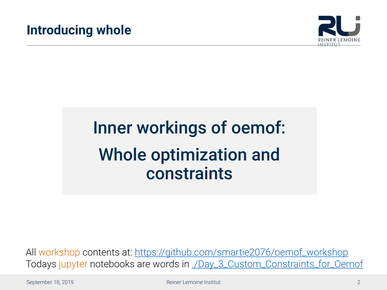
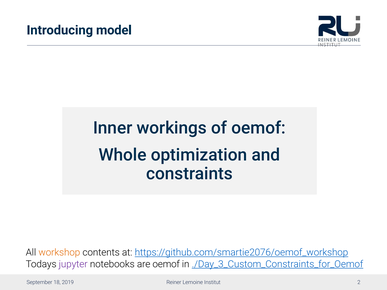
Introducing whole: whole -> model
jupyter colour: orange -> purple
are words: words -> oemof
